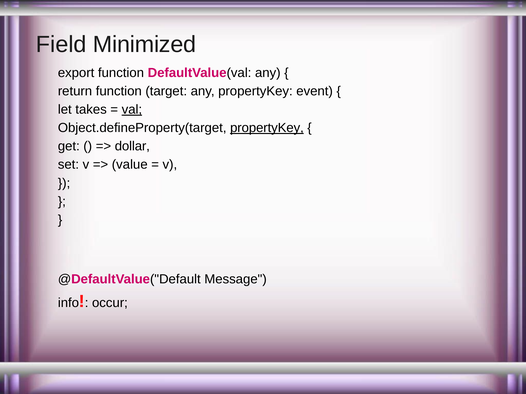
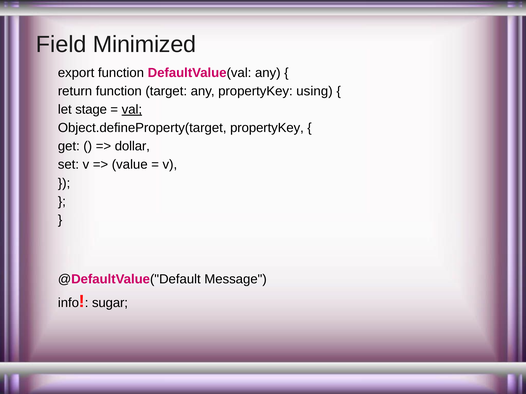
event: event -> using
takes: takes -> stage
propertyKey at (267, 128) underline: present -> none
occur: occur -> sugar
